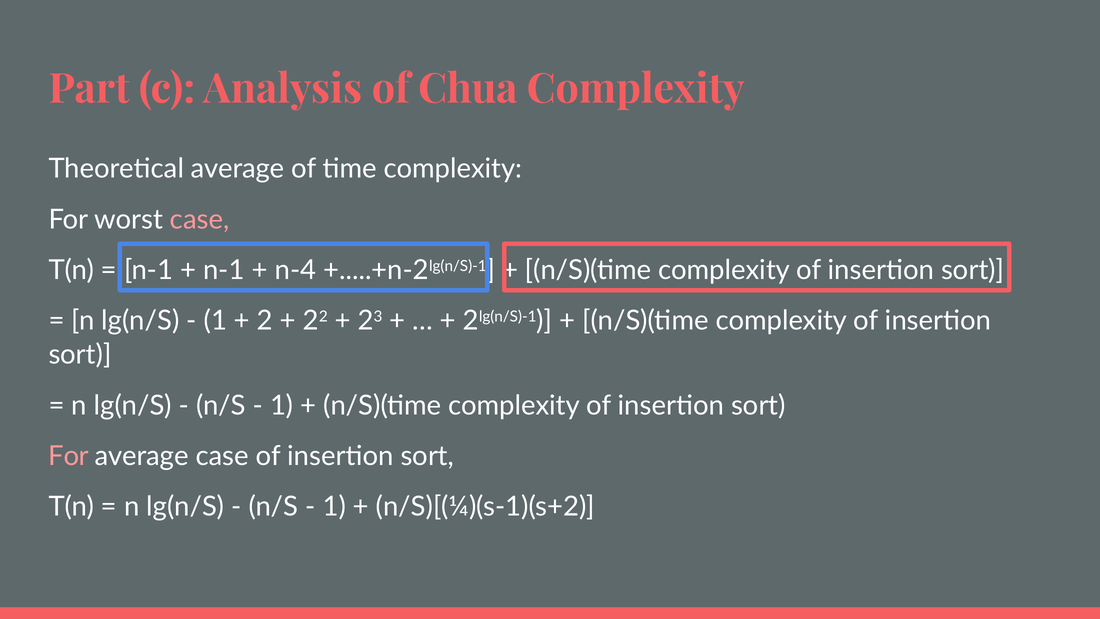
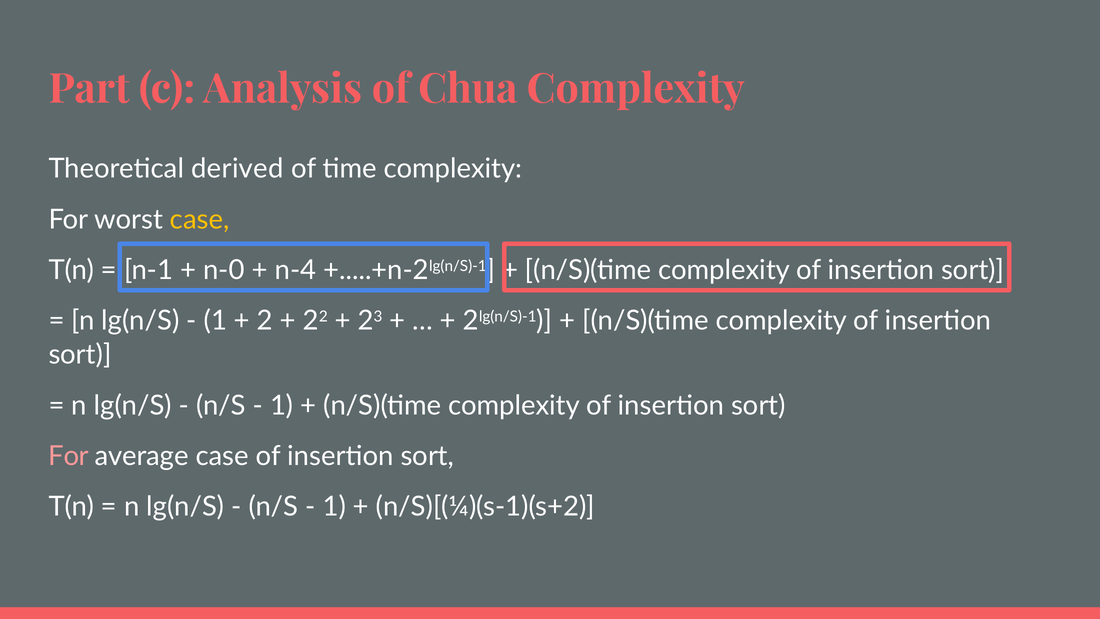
Theoretical average: average -> derived
case at (200, 219) colour: pink -> yellow
n-1 at (224, 270): n-1 -> n-0
